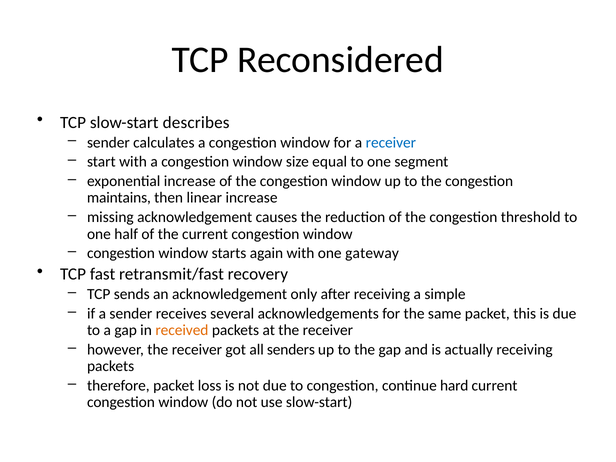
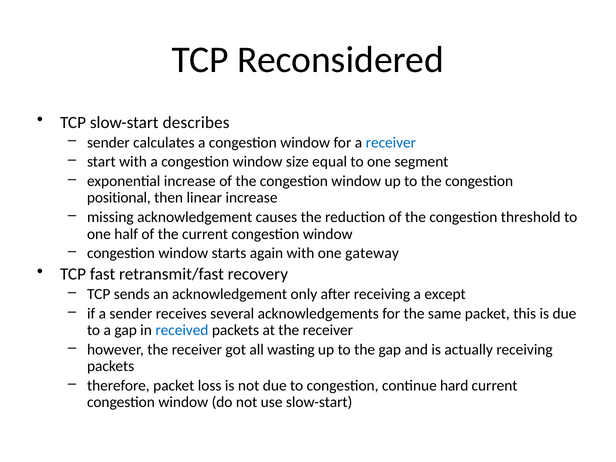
maintains: maintains -> positional
simple: simple -> except
received colour: orange -> blue
senders: senders -> wasting
